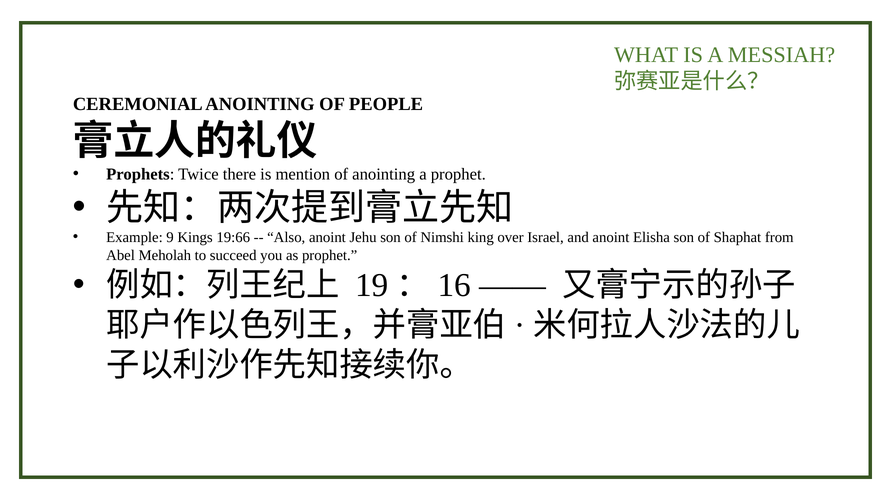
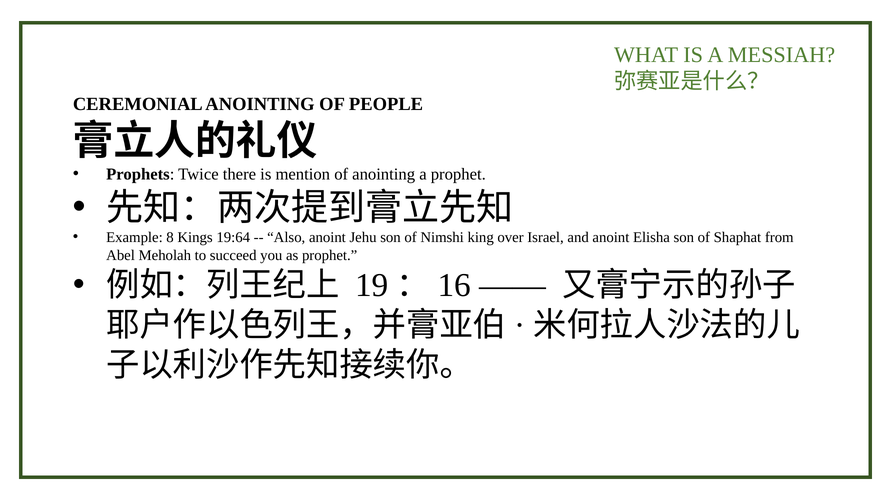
9: 9 -> 8
19:66: 19:66 -> 19:64
